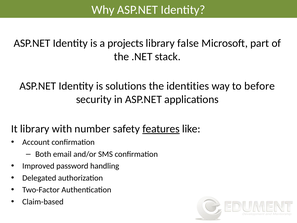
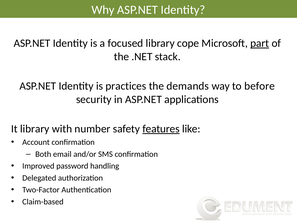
projects: projects -> focused
false: false -> cope
part underline: none -> present
solutions: solutions -> practices
identities: identities -> demands
